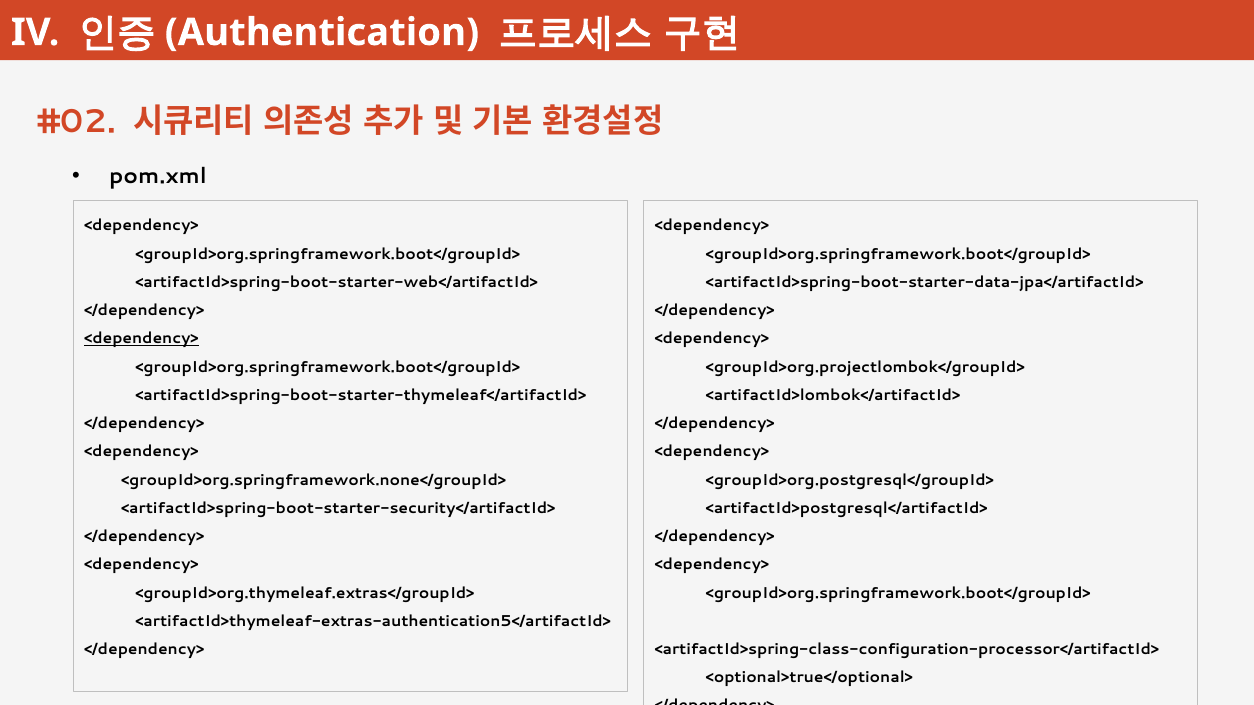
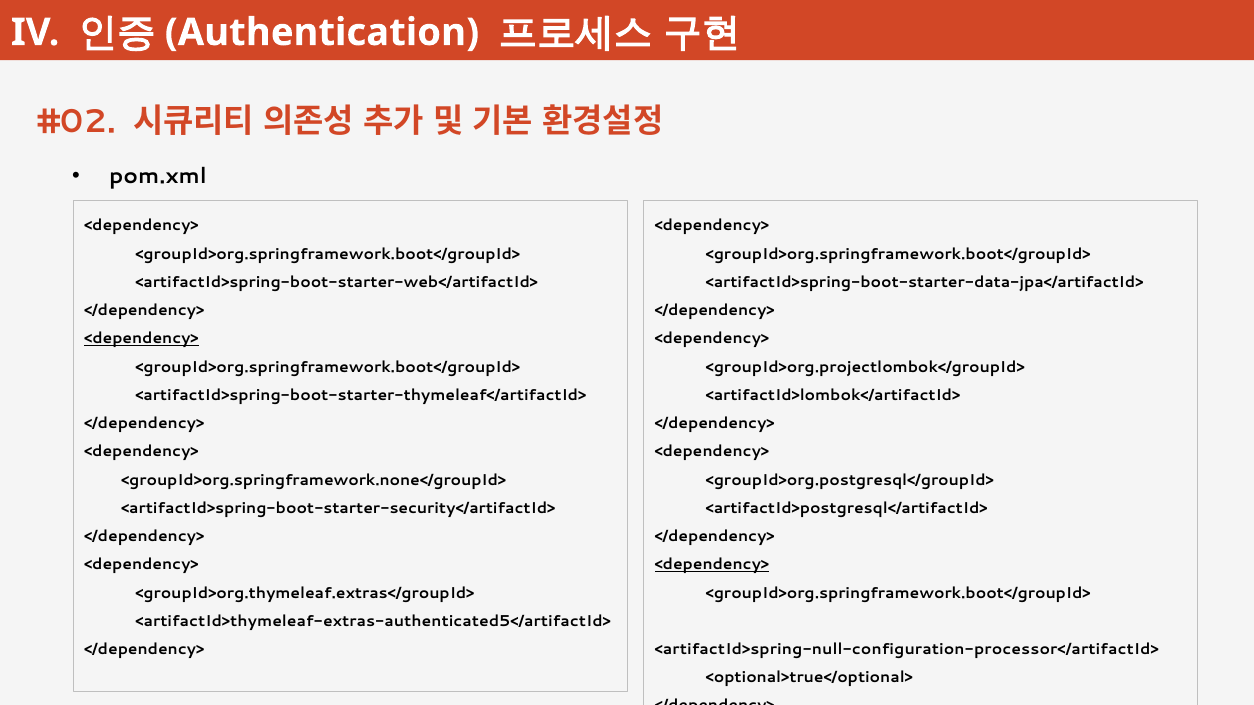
<dependency> at (712, 565) underline: none -> present
<artifactId>thymeleaf-extras-authentication5</artifactId>: <artifactId>thymeleaf-extras-authentication5</artifactId> -> <artifactId>thymeleaf-extras-authenticated5</artifactId>
<artifactId>spring-class-configuration-processor</artifactId>: <artifactId>spring-class-configuration-processor</artifactId> -> <artifactId>spring-null-configuration-processor</artifactId>
